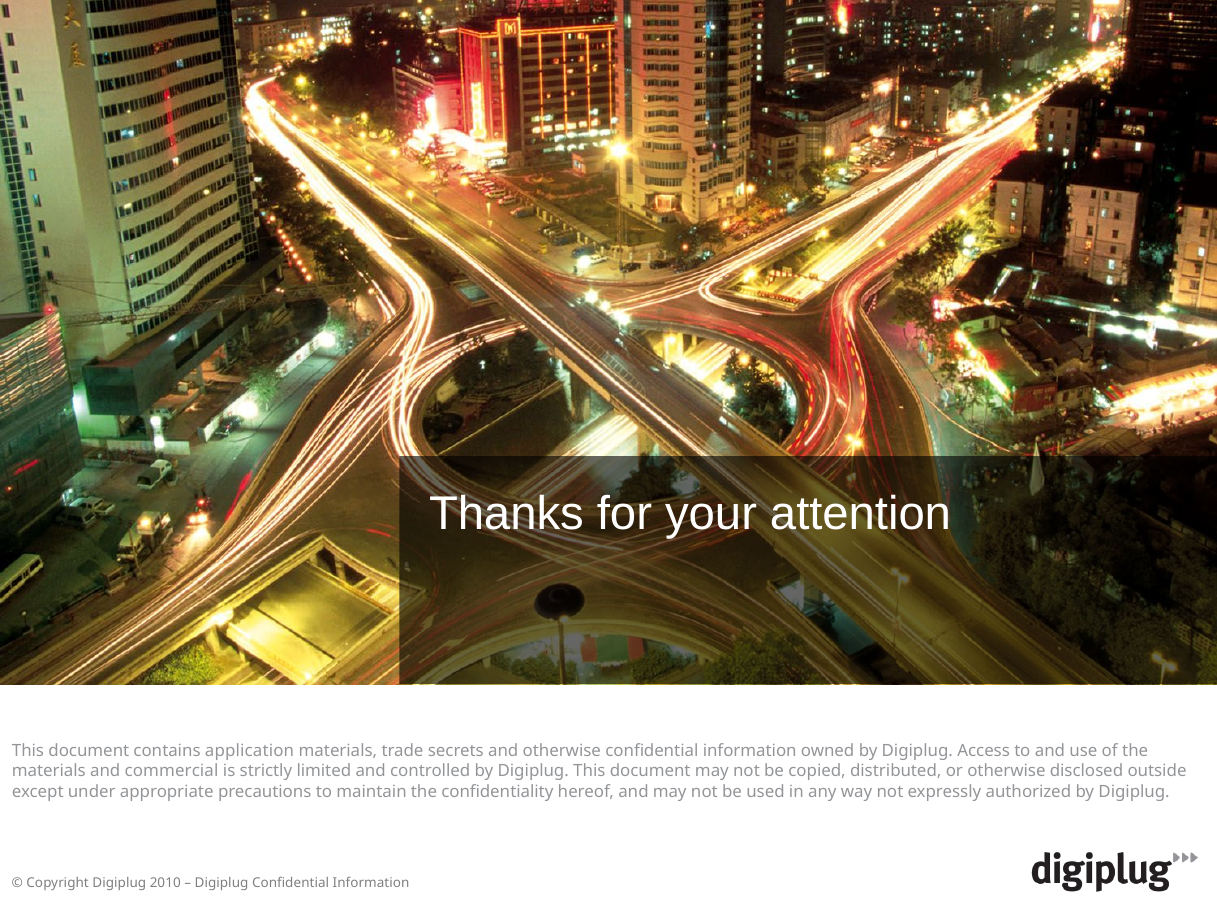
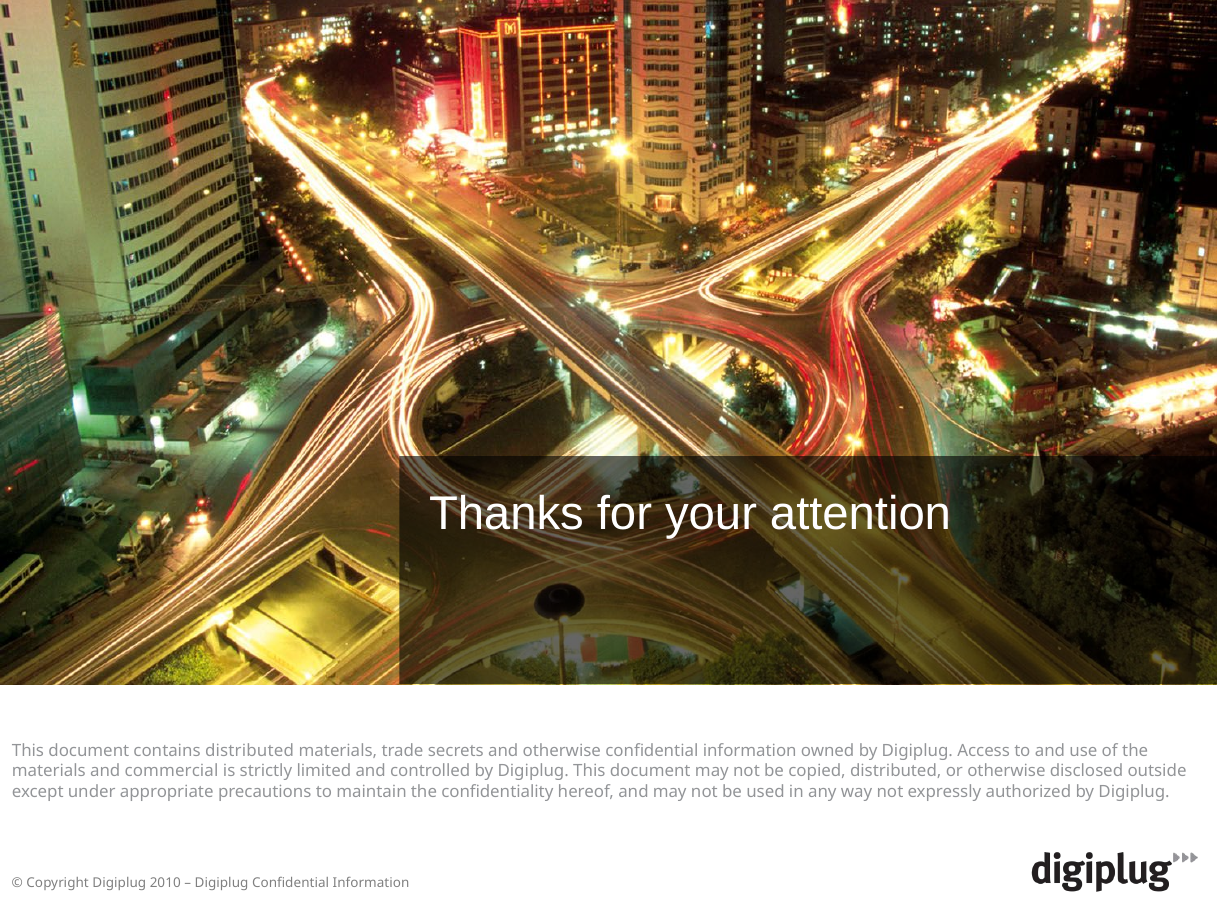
contains application: application -> distributed
